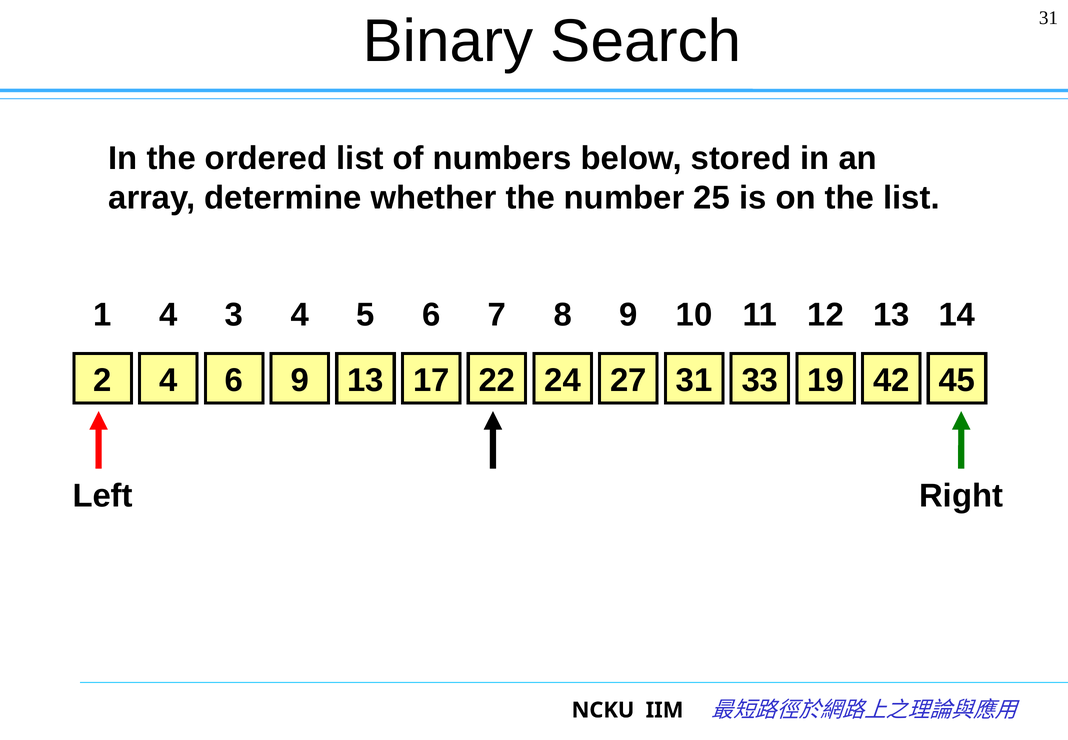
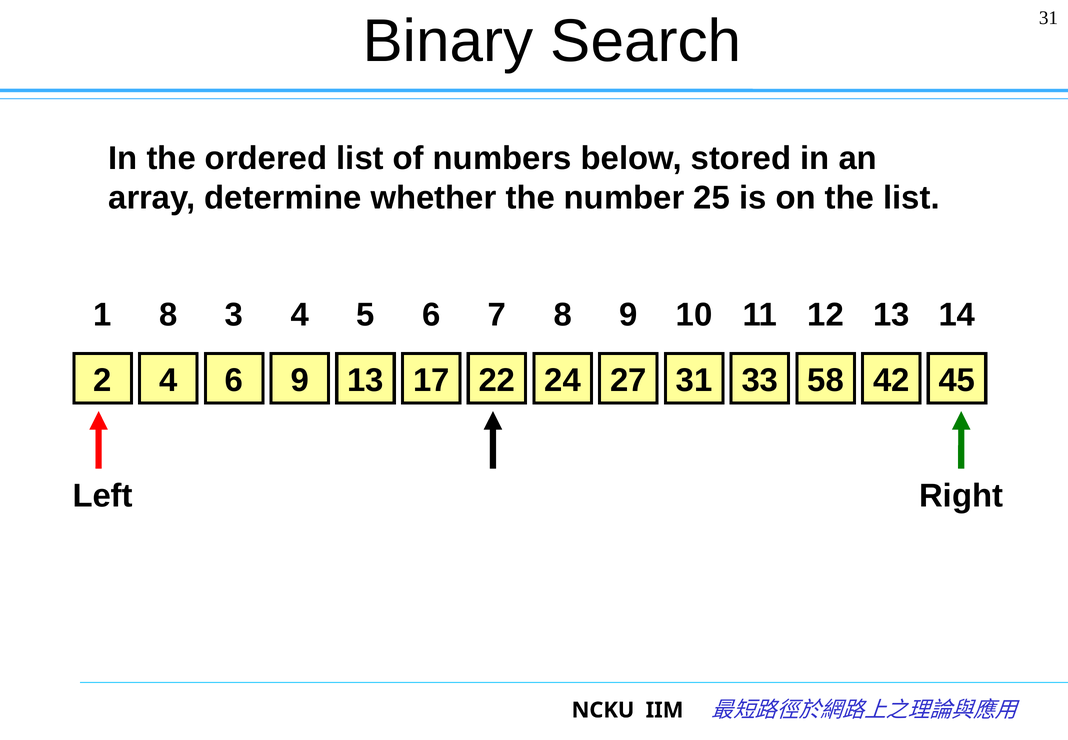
1 4: 4 -> 8
19: 19 -> 58
